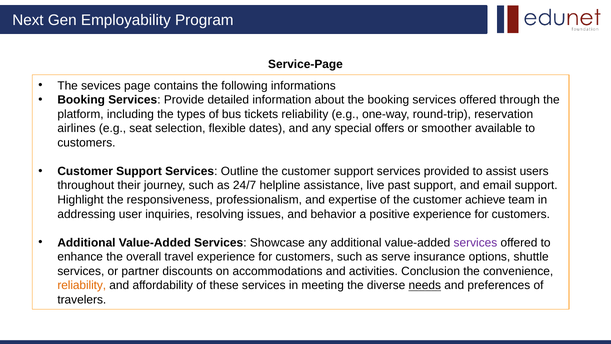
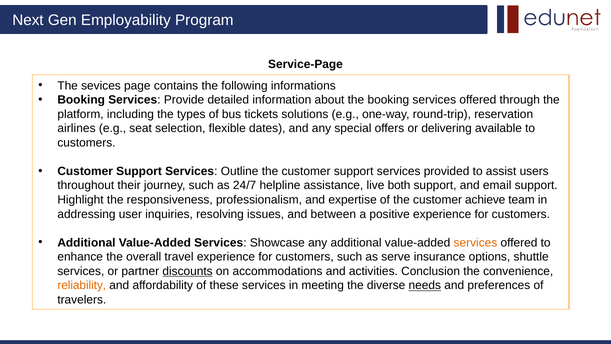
tickets reliability: reliability -> solutions
smoother: smoother -> delivering
past: past -> both
behavior: behavior -> between
services at (475, 242) colour: purple -> orange
discounts underline: none -> present
